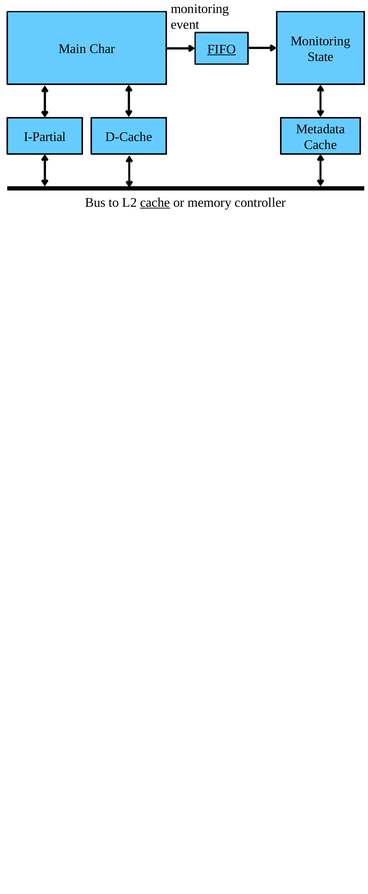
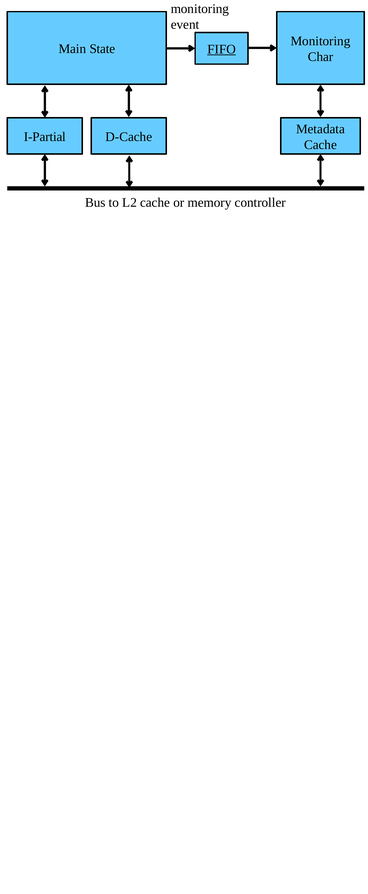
Char: Char -> State
State: State -> Char
cache at (155, 202) underline: present -> none
